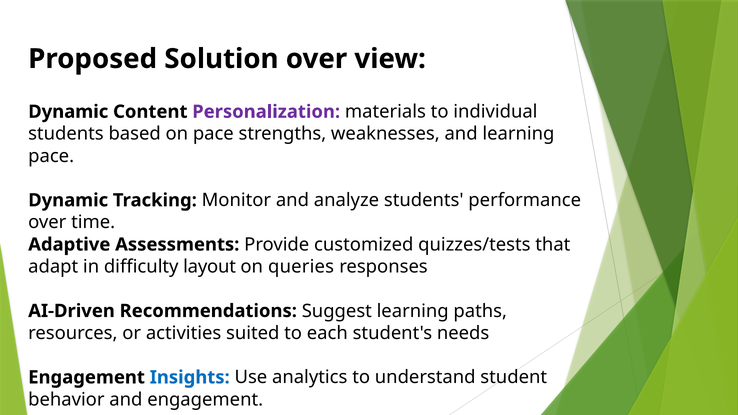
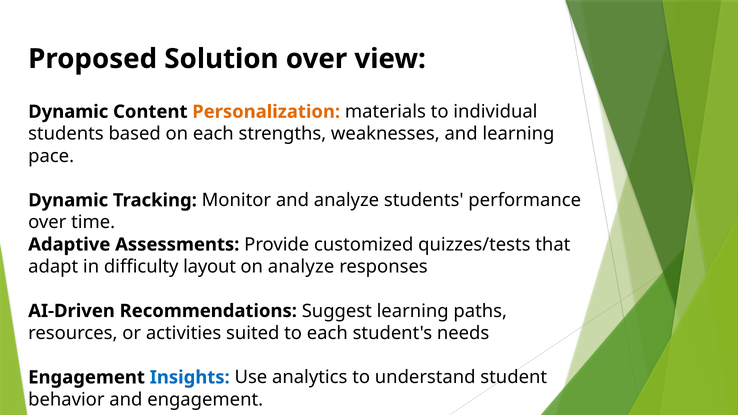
Personalization colour: purple -> orange
on pace: pace -> each
on queries: queries -> analyze
